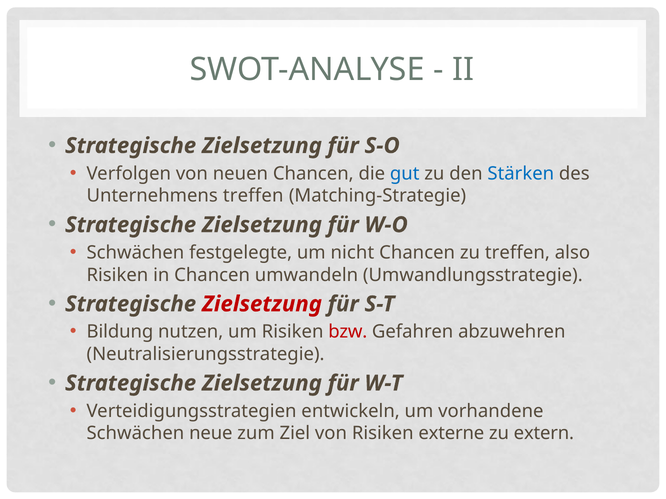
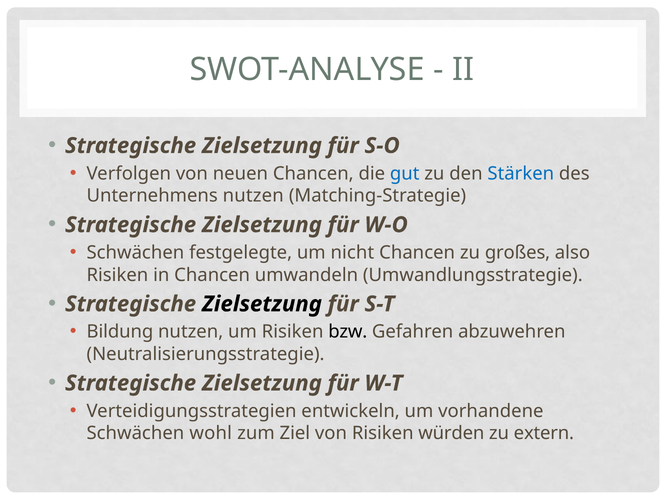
Unternehmens treffen: treffen -> nutzen
zu treffen: treffen -> großes
Zielsetzung at (262, 304) colour: red -> black
bzw colour: red -> black
neue: neue -> wohl
externe: externe -> würden
